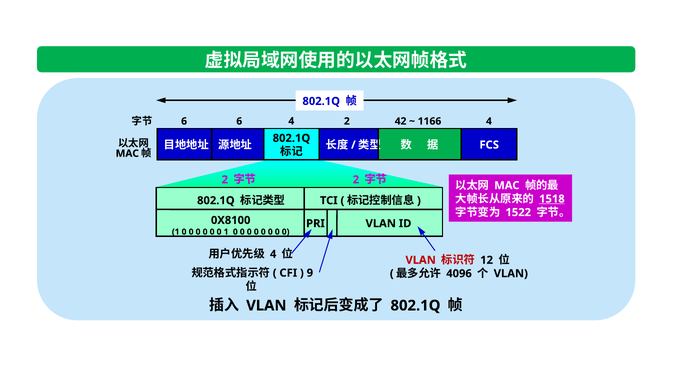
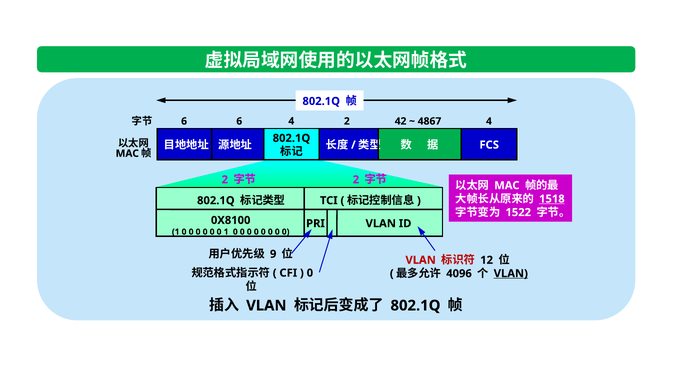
1166: 1166 -> 4867
4 at (273, 254): 4 -> 9
9 at (310, 273): 9 -> 0
VLAN at (511, 273) underline: none -> present
